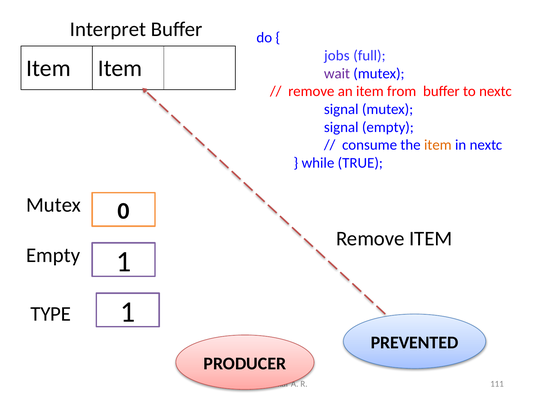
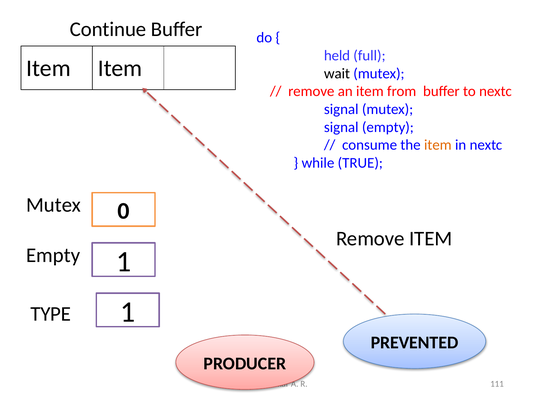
Interpret: Interpret -> Continue
jobs: jobs -> held
wait colour: purple -> black
